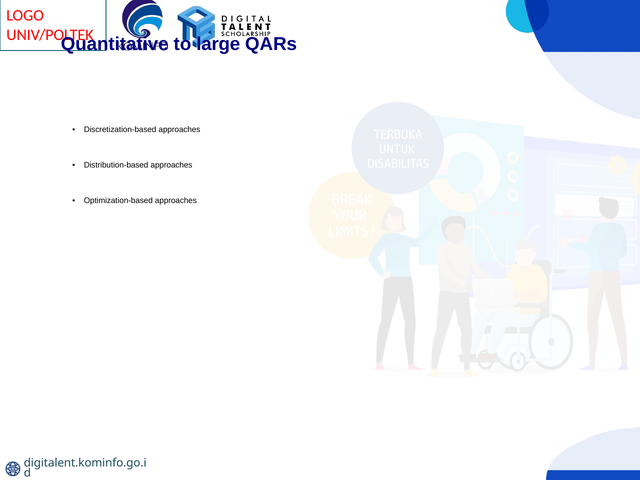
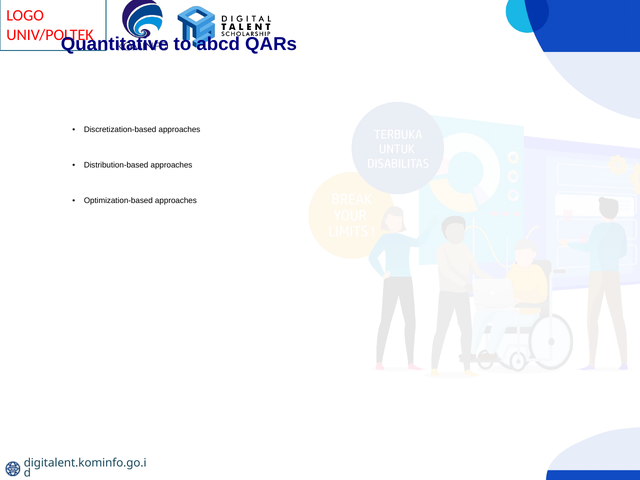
large: large -> abcd
